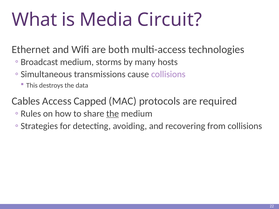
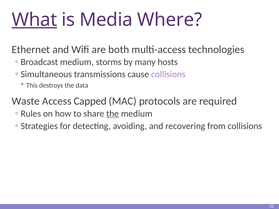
What underline: none -> present
Circuit: Circuit -> Where
Cables: Cables -> Waste
